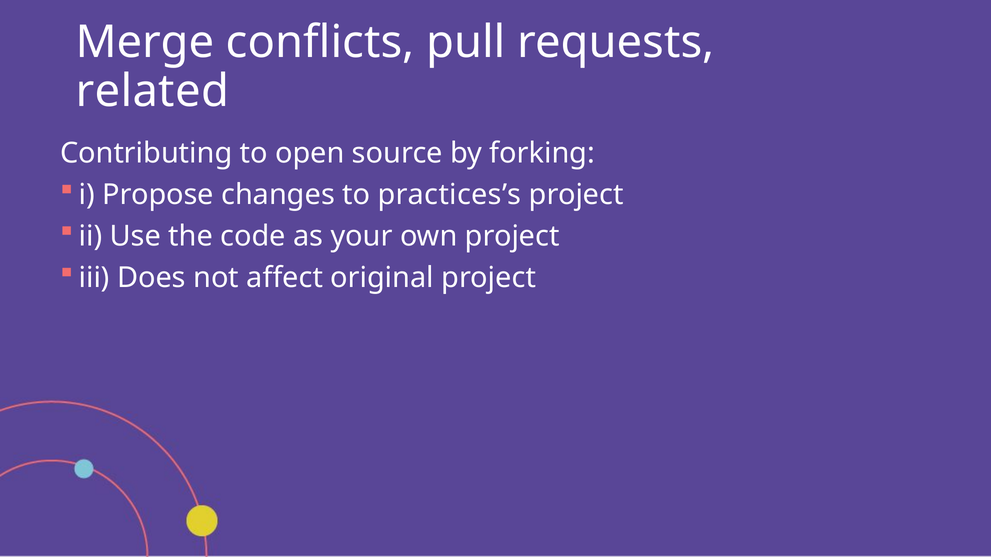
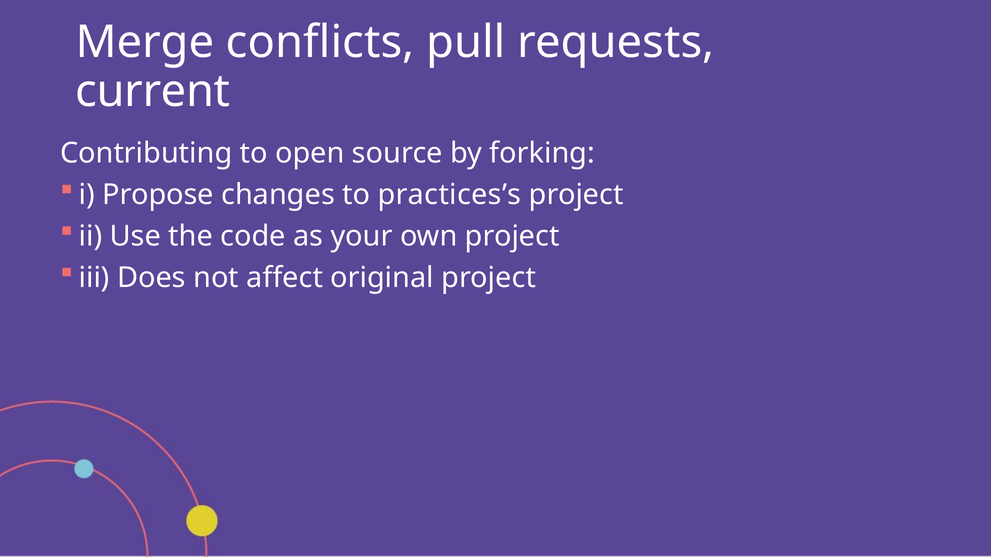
related: related -> current
